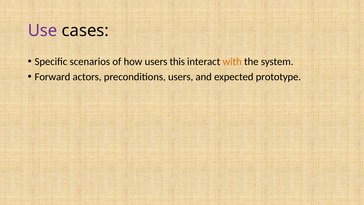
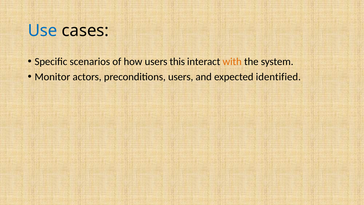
Use colour: purple -> blue
Forward: Forward -> Monitor
prototype: prototype -> identified
